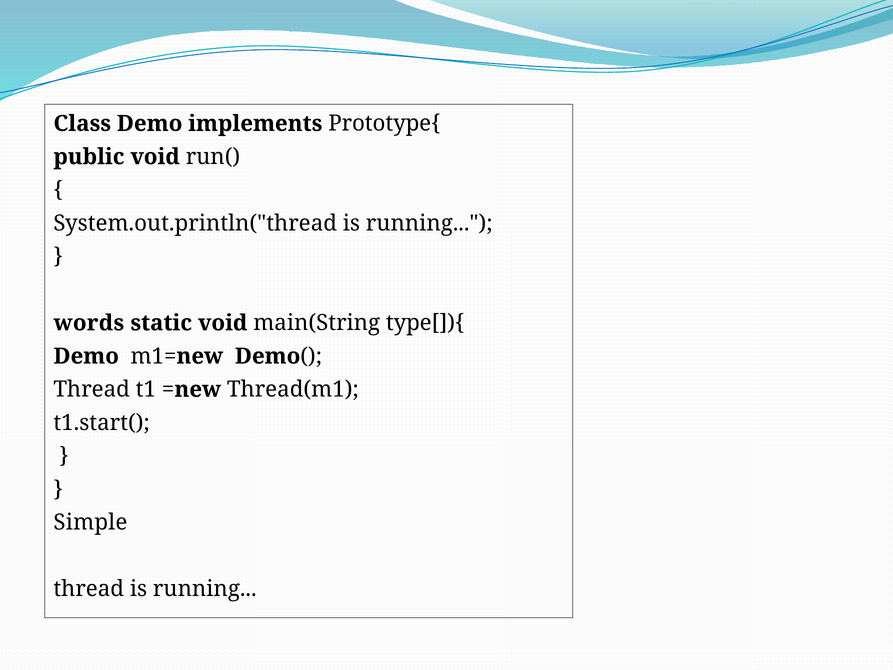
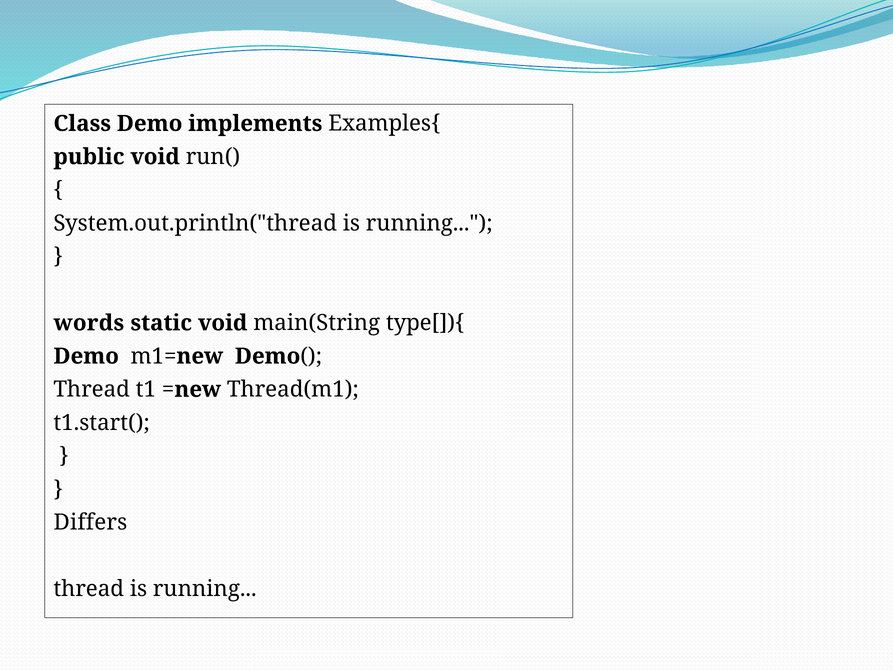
Prototype{: Prototype{ -> Examples{
Simple: Simple -> Differs
